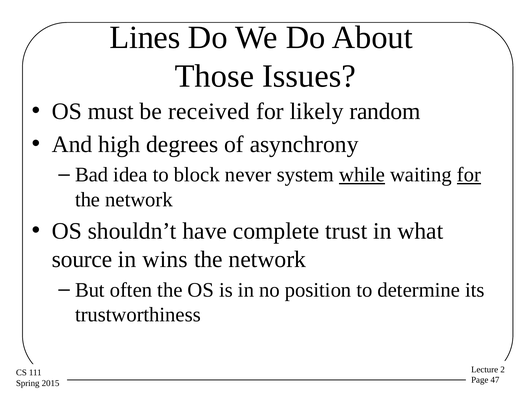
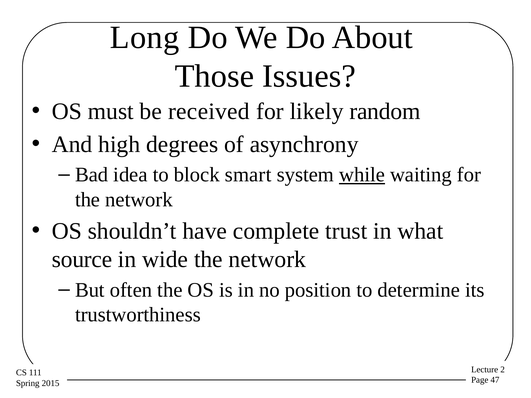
Lines: Lines -> Long
never: never -> smart
for at (469, 175) underline: present -> none
wins: wins -> wide
